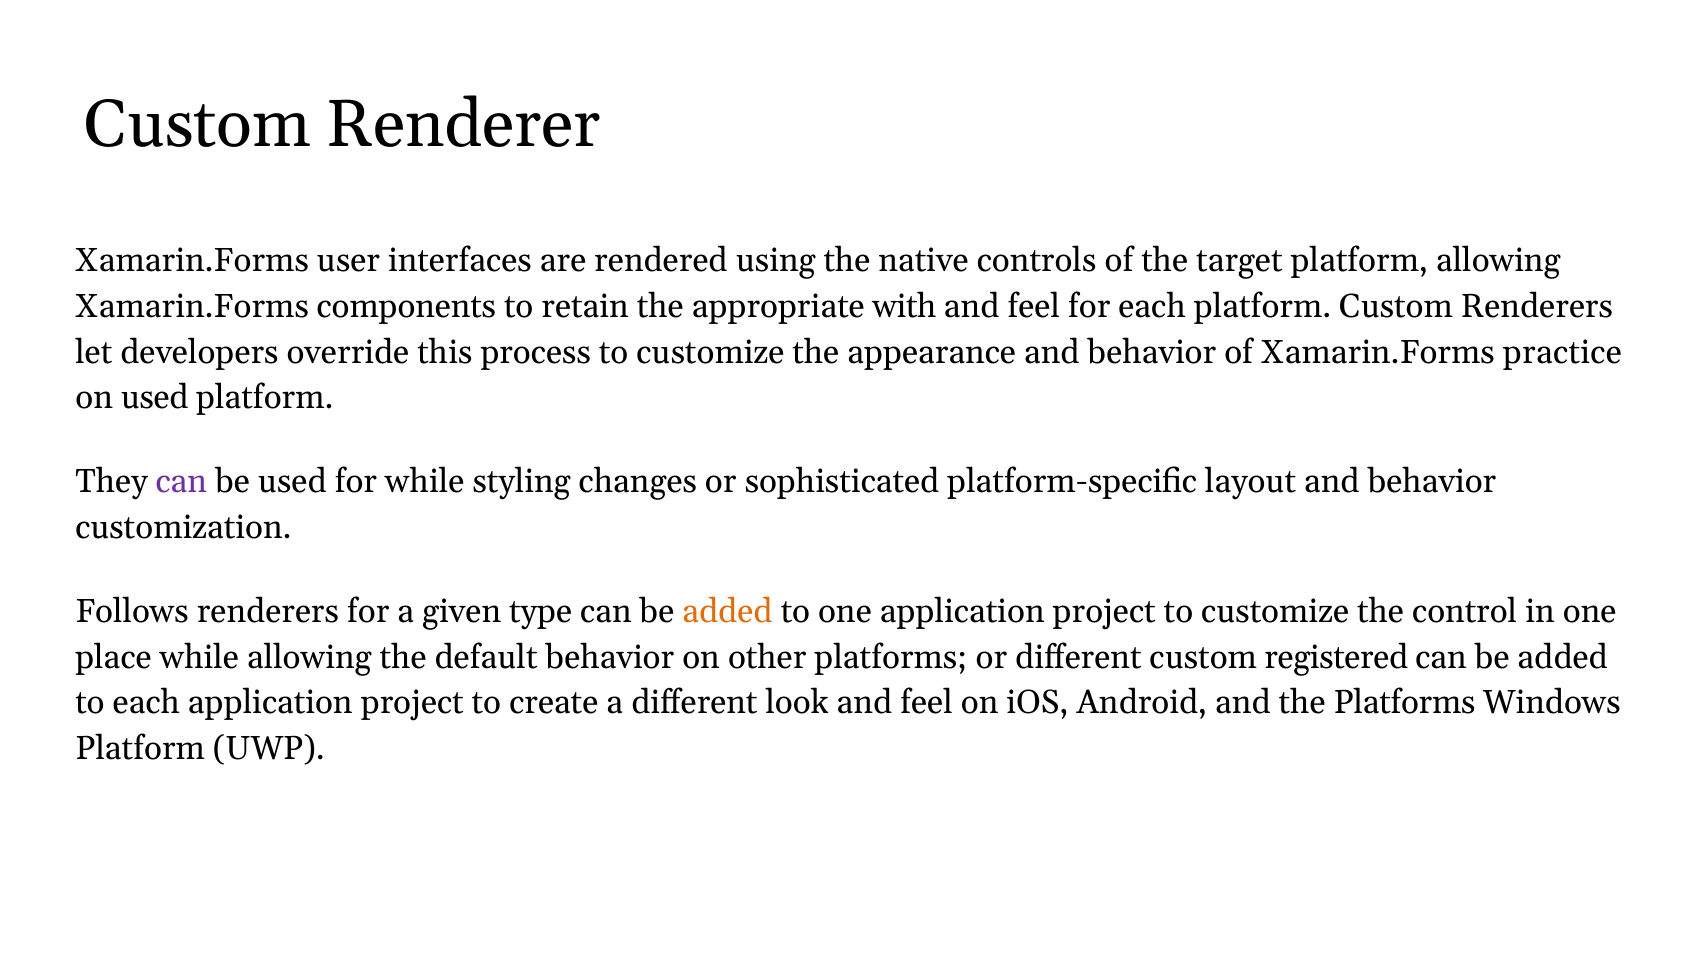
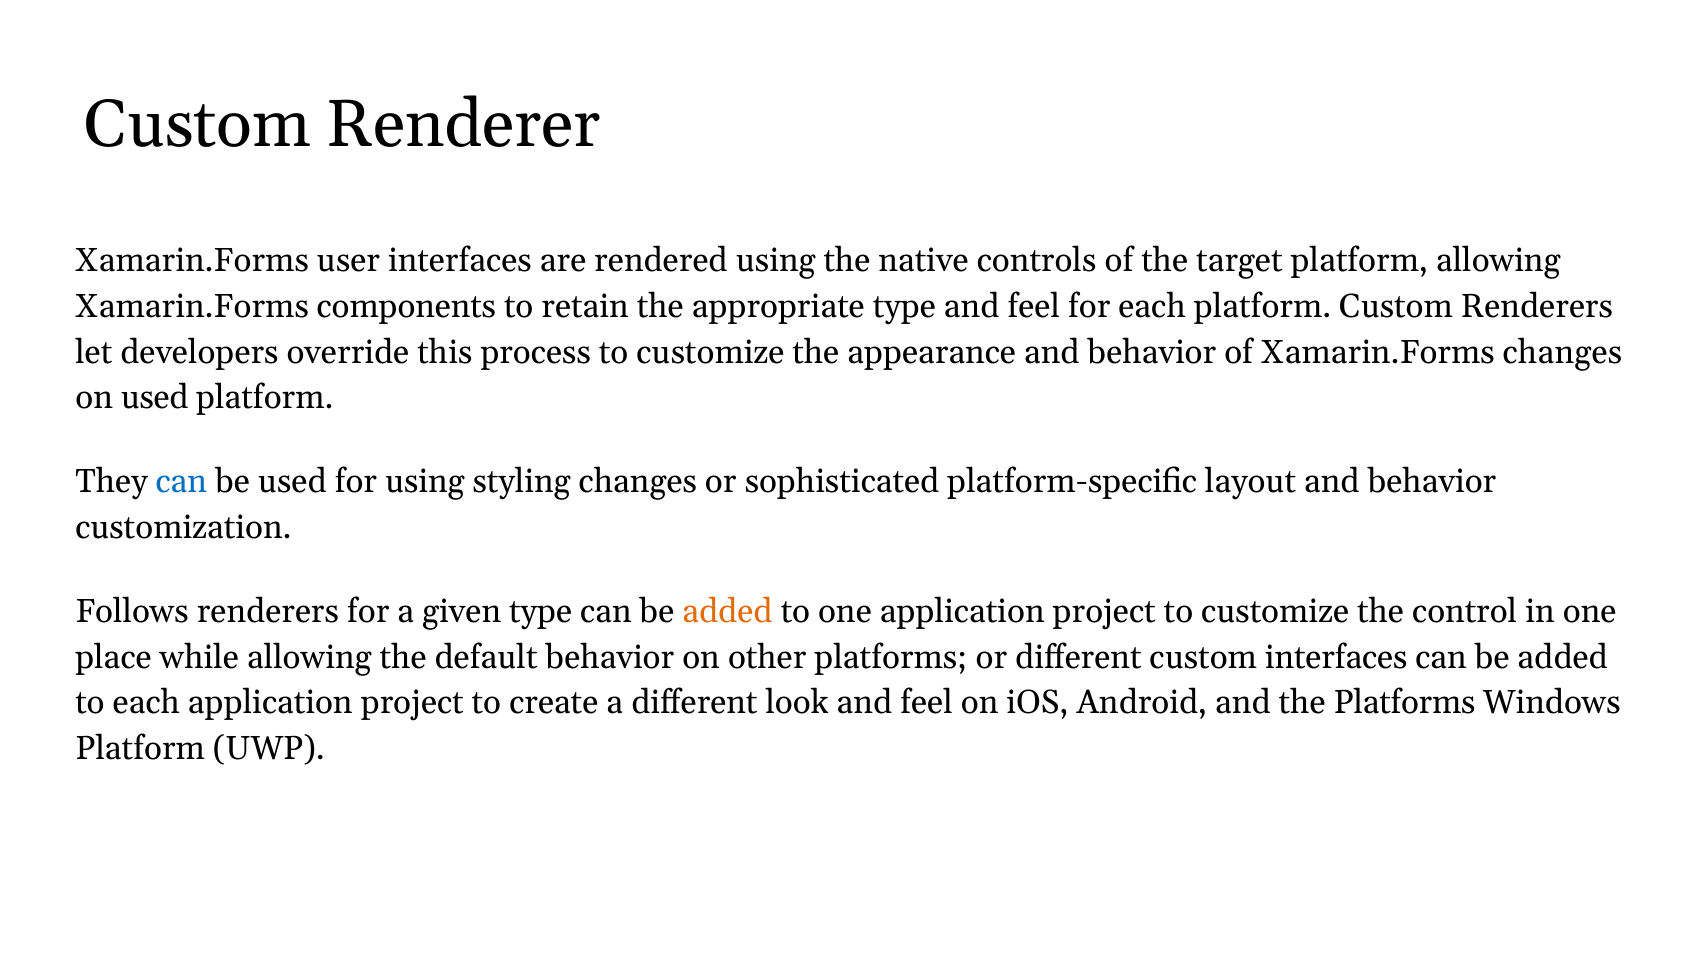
appropriate with: with -> type
Xamarin.Forms practice: practice -> changes
can at (181, 482) colour: purple -> blue
for while: while -> using
custom registered: registered -> interfaces
